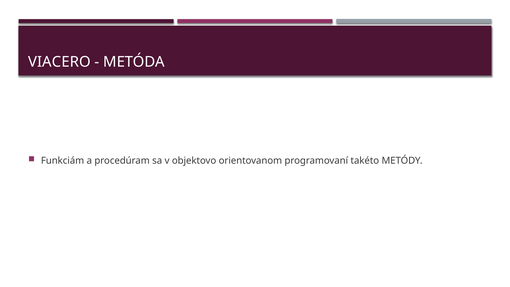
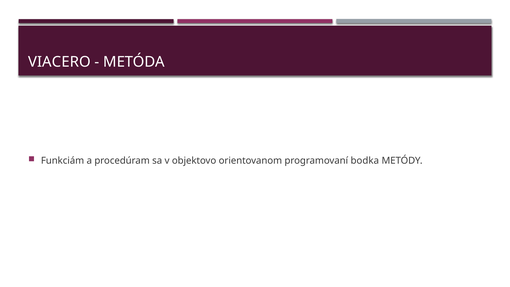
takéto: takéto -> bodka
